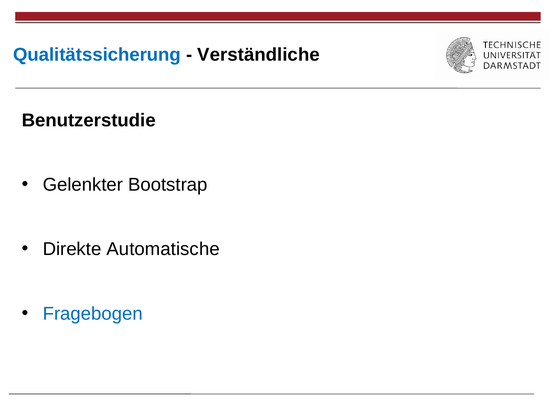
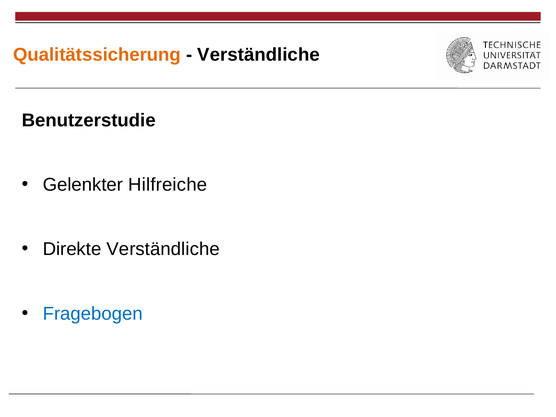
Qualitätssicherung colour: blue -> orange
Bootstrap: Bootstrap -> Hilfreiche
Direkte Automatische: Automatische -> Verständliche
